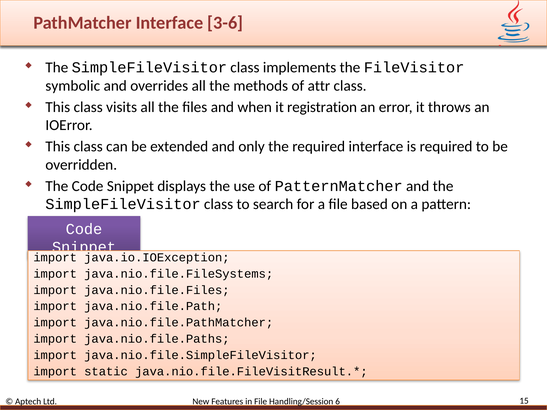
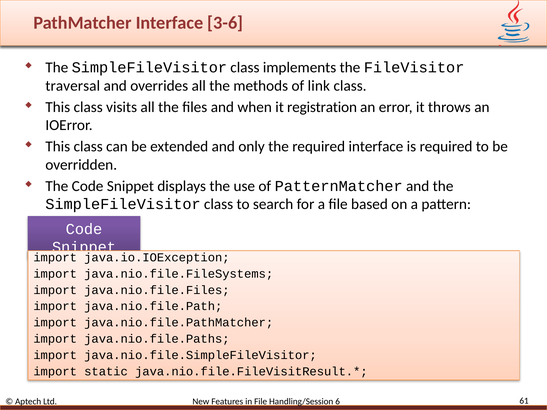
symbolic: symbolic -> traversal
attr: attr -> link
15: 15 -> 61
